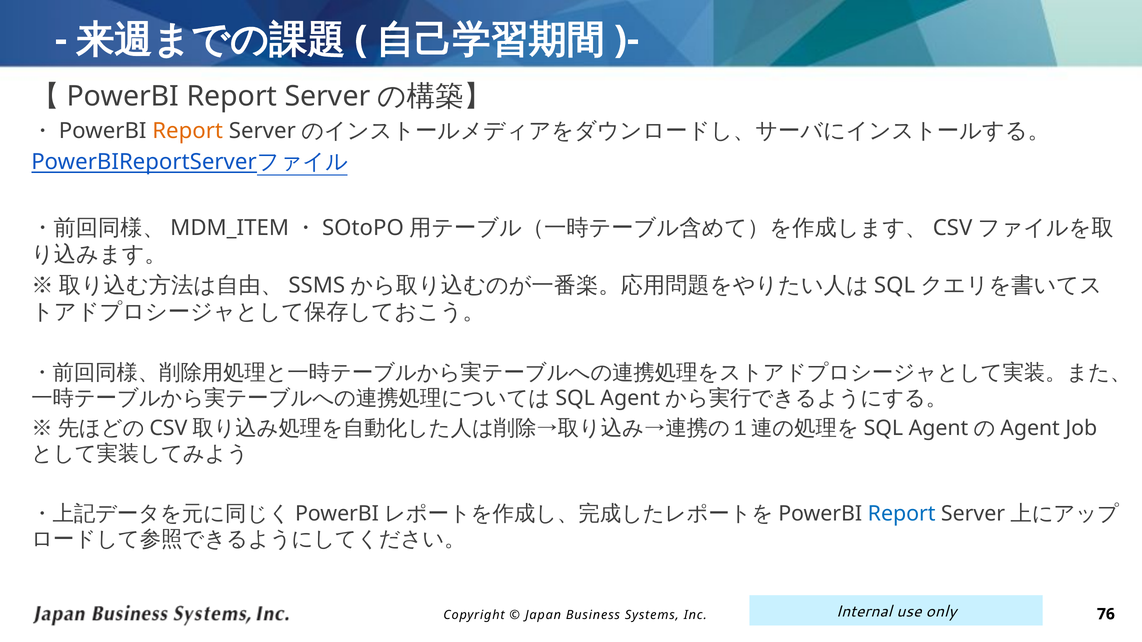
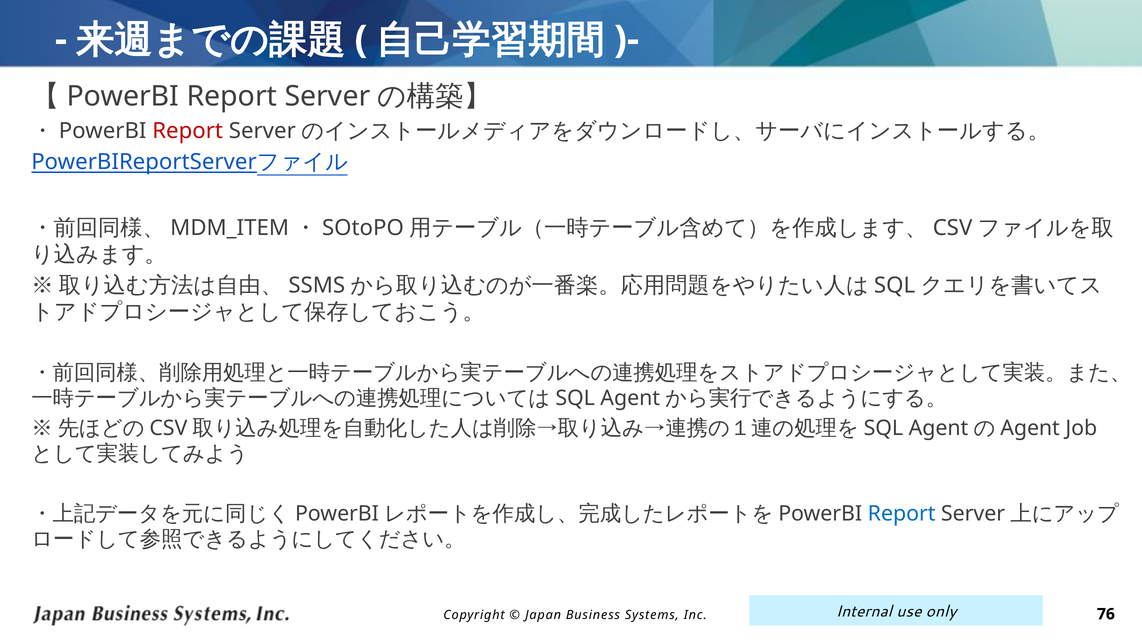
Report at (188, 131) colour: orange -> red
